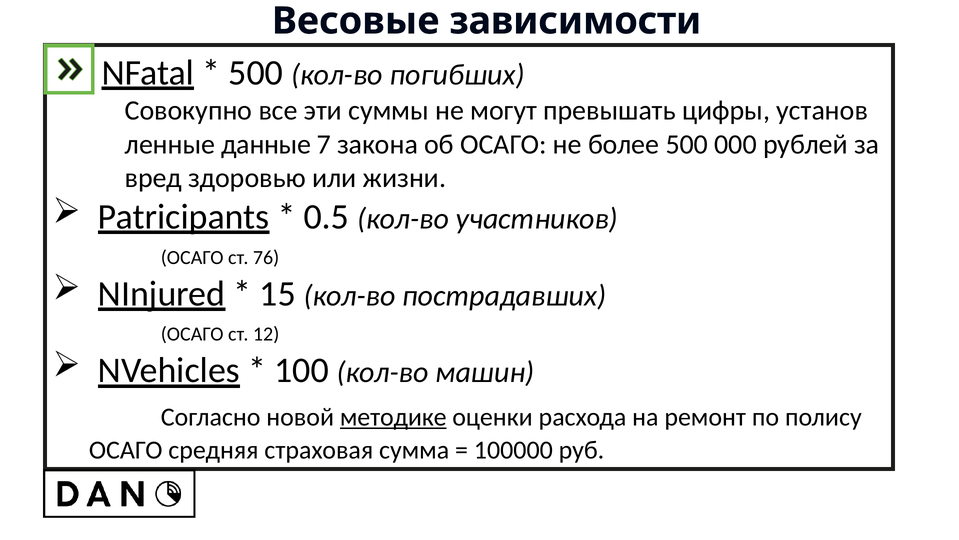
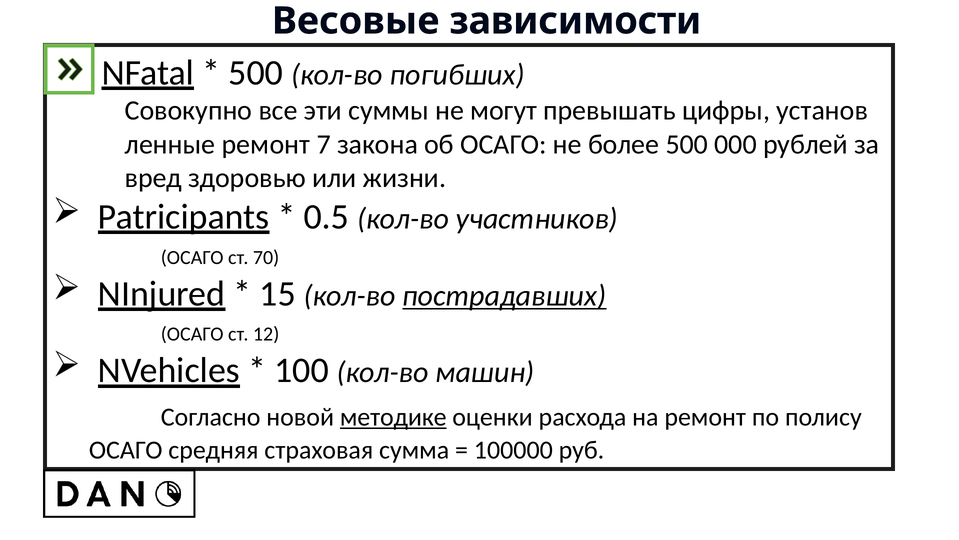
ленные данные: данные -> ремонт
76: 76 -> 70
пострадавших underline: none -> present
